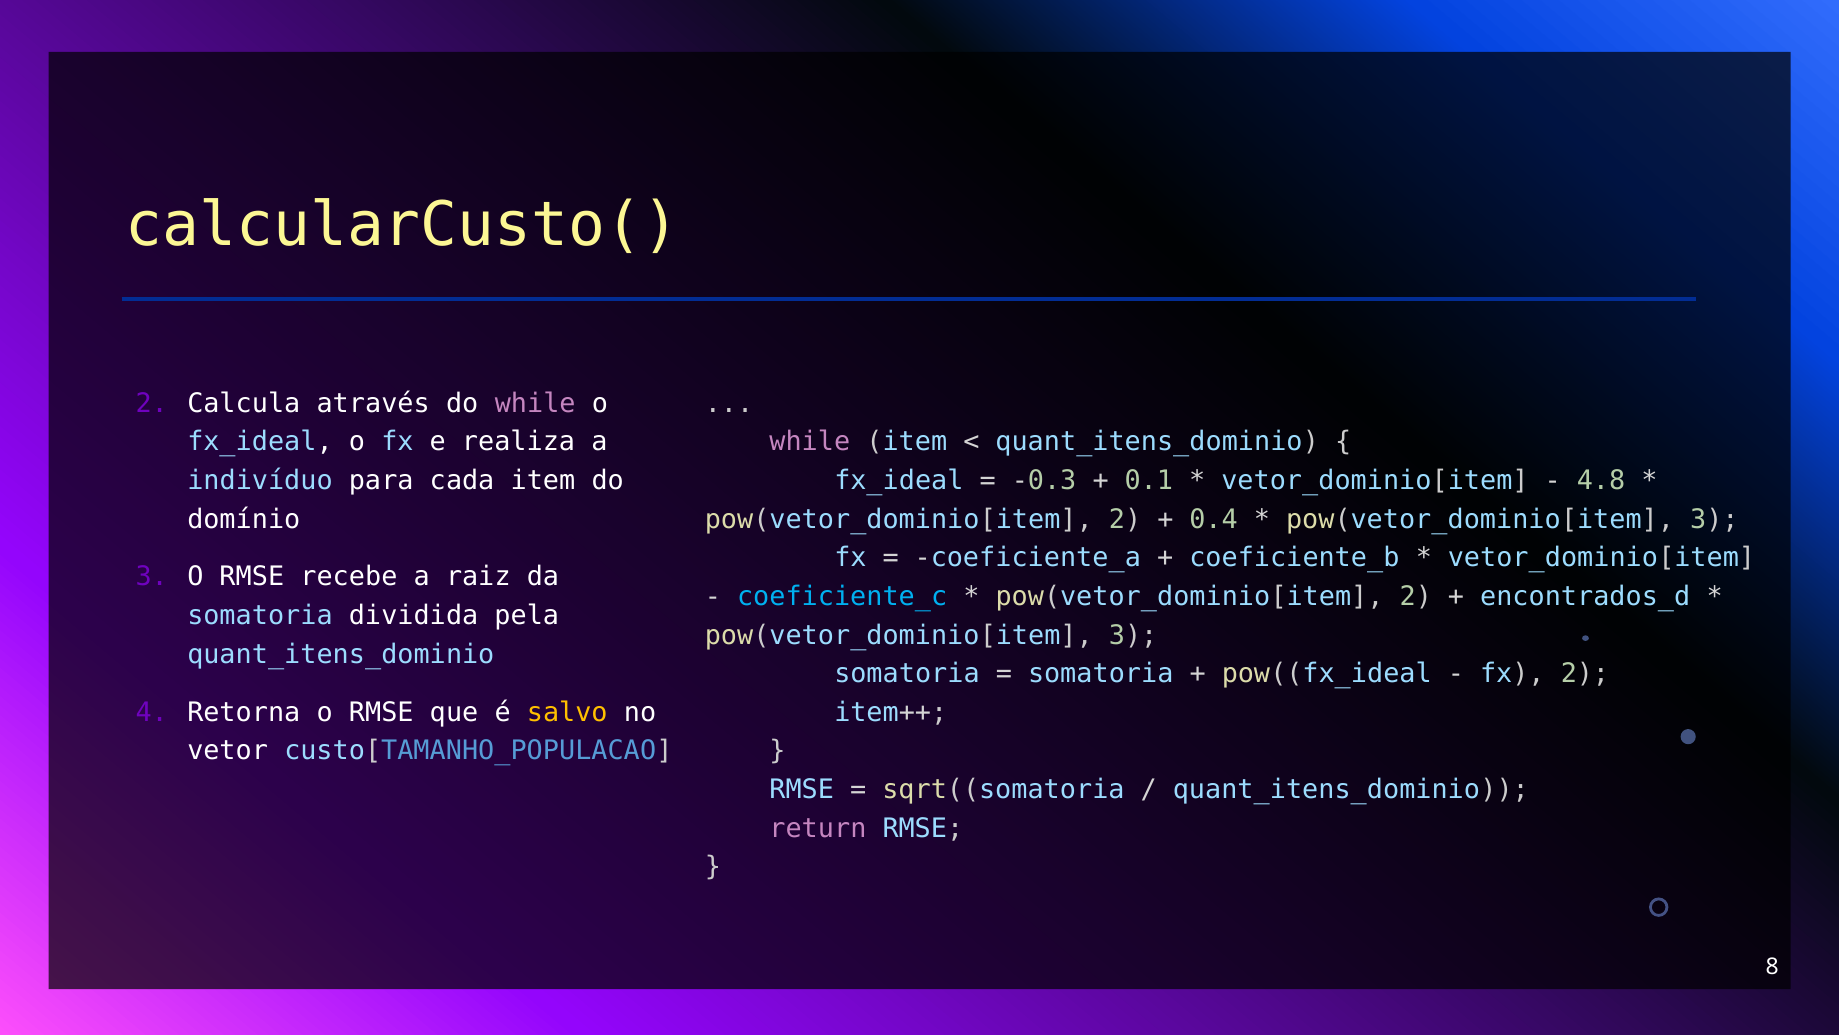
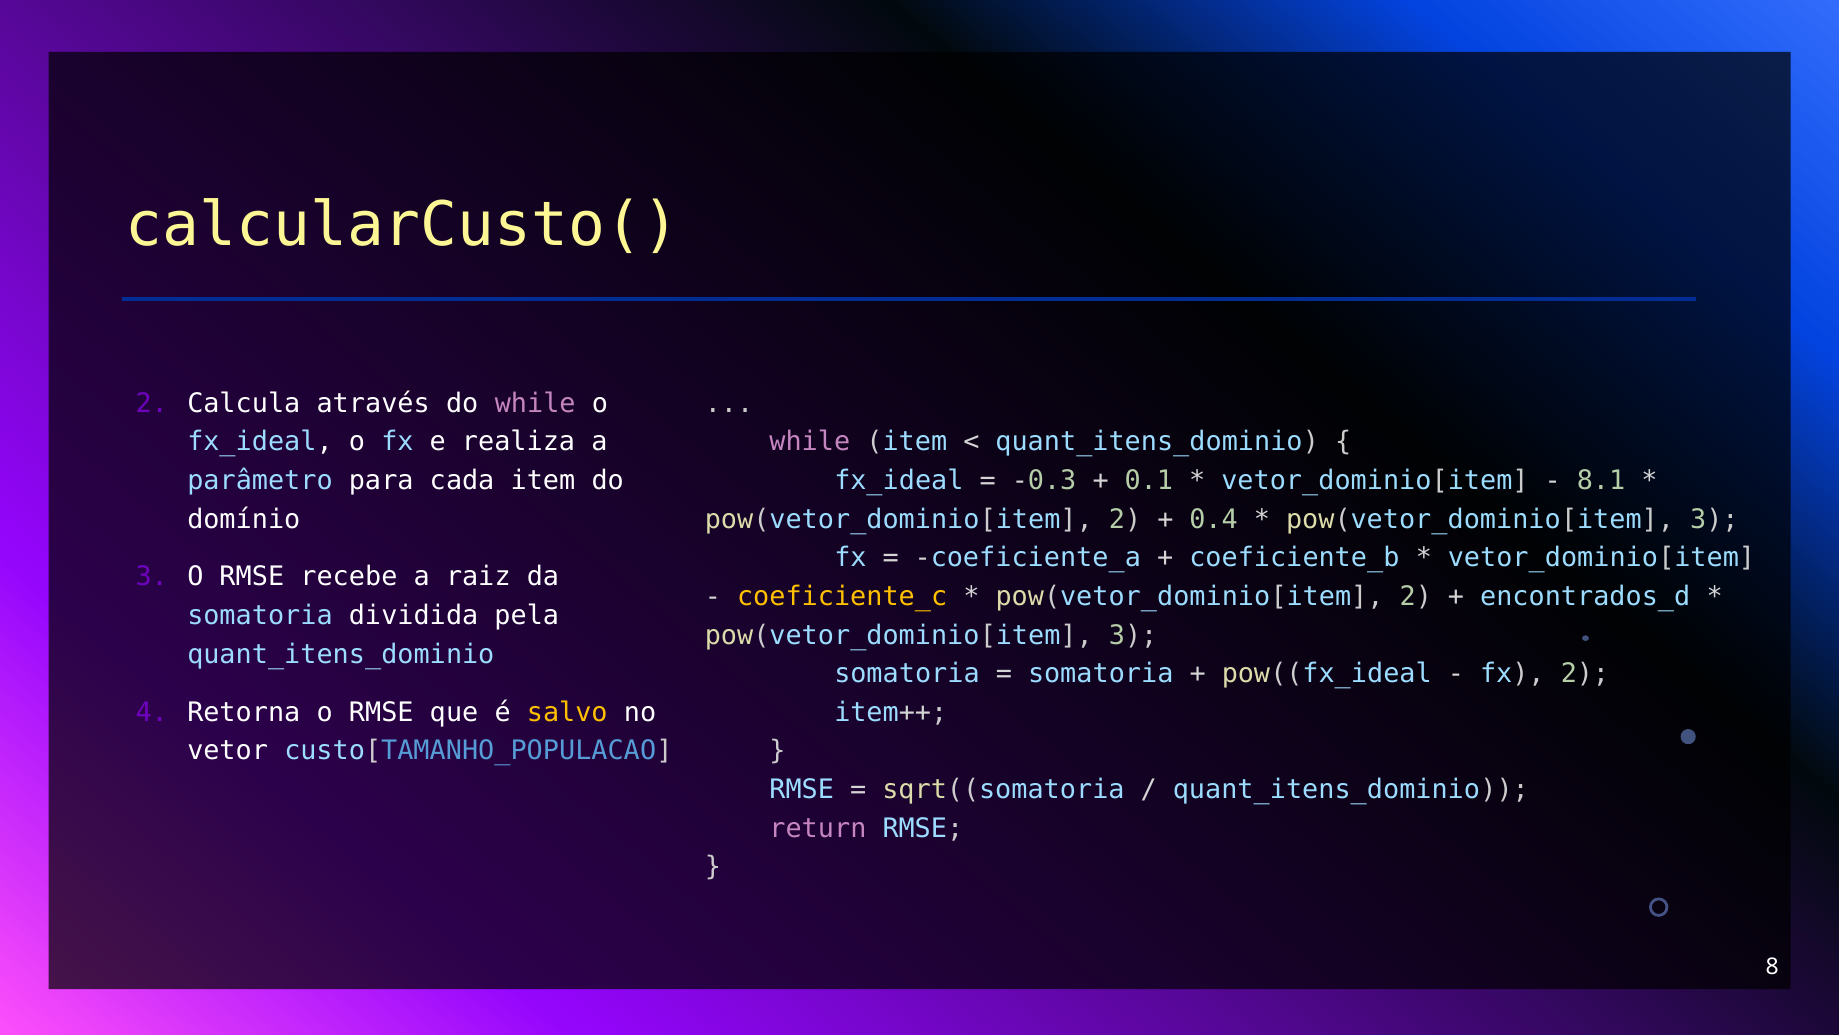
indivíduo: indivíduo -> parâmetro
4.8: 4.8 -> 8.1
coeficiente_c colour: light blue -> yellow
